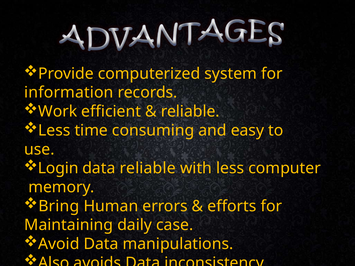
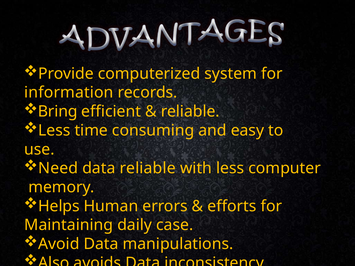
Work: Work -> Bring
Login: Login -> Need
Bring: Bring -> Helps
